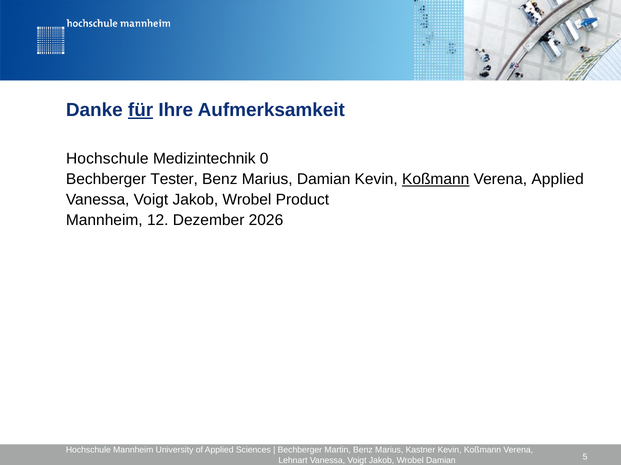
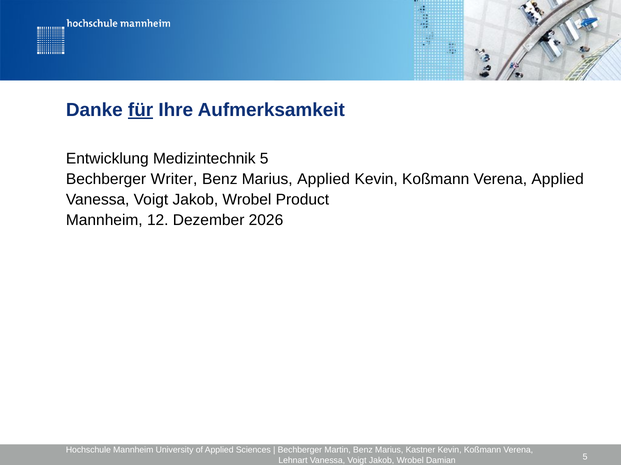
Hochschule at (107, 159): Hochschule -> Entwicklung
Medizintechnik 0: 0 -> 5
Tester: Tester -> Writer
Marius Damian: Damian -> Applied
Koßmann at (436, 179) underline: present -> none
